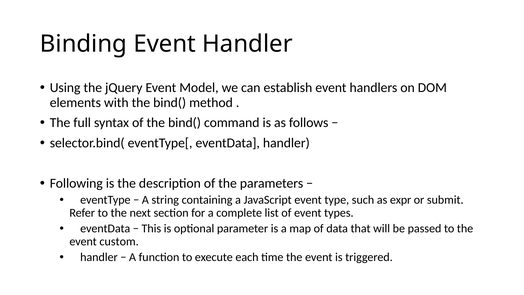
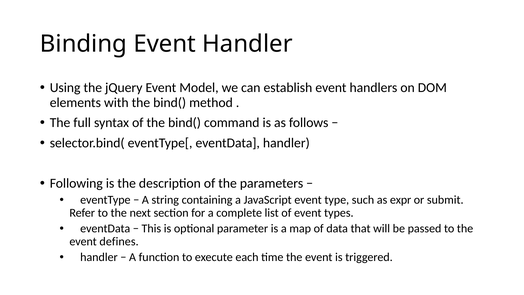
custom: custom -> defines
